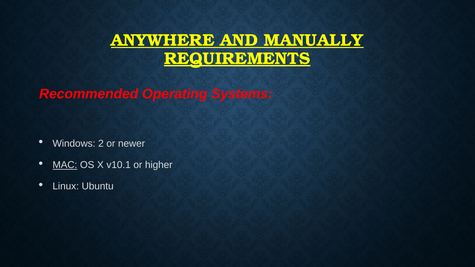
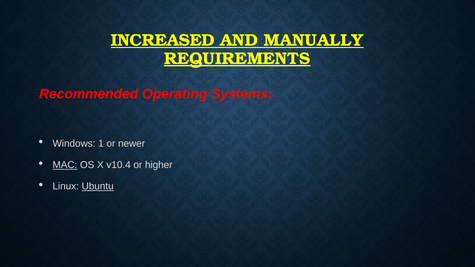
ANYWHERE: ANYWHERE -> INCREASED
2: 2 -> 1
v10.1: v10.1 -> v10.4
Ubuntu underline: none -> present
